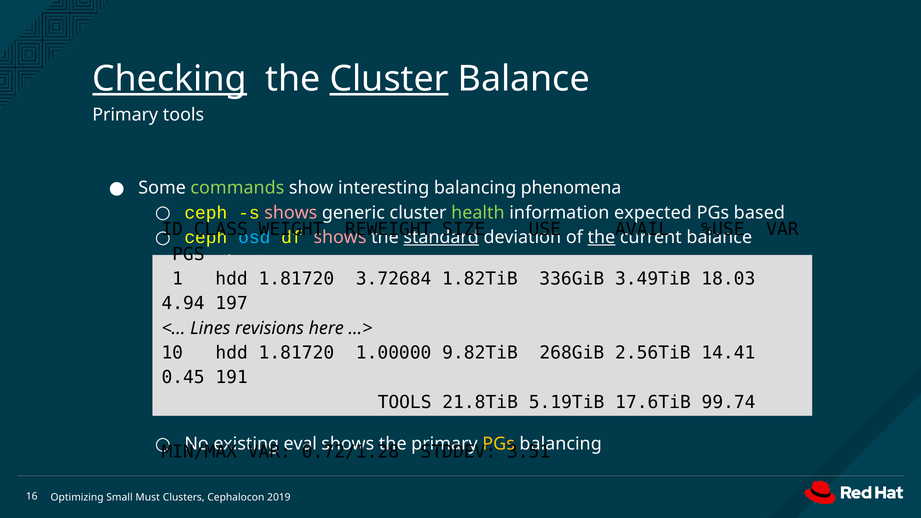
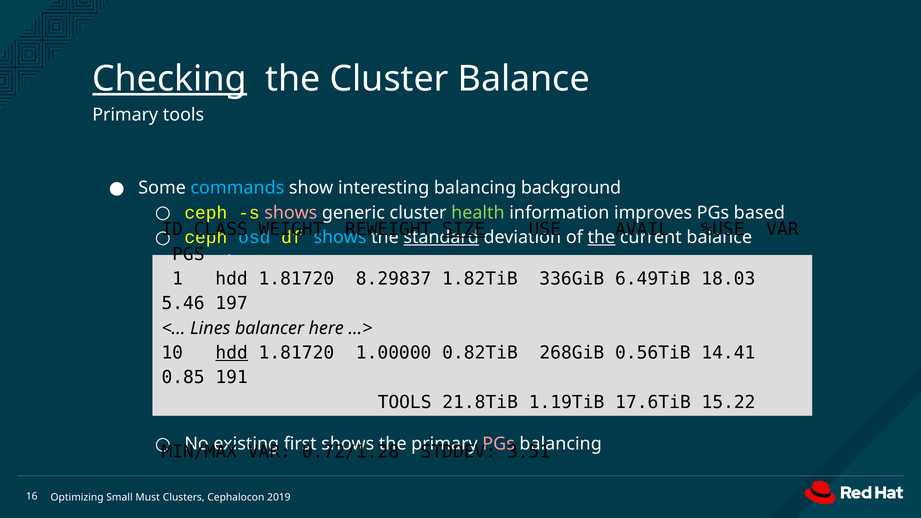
Cluster at (389, 79) underline: present -> none
commands colour: light green -> light blue
phenomena: phenomena -> background
expected: expected -> improves
SIZE underline: none -> present
shows at (340, 238) colour: pink -> light blue
3.72684: 3.72684 -> 8.29837
3.49TiB: 3.49TiB -> 6.49TiB
4.94: 4.94 -> 5.46
revisions: revisions -> balancer
hdd at (232, 353) underline: none -> present
9.82TiB: 9.82TiB -> 0.82TiB
2.56TiB: 2.56TiB -> 0.56TiB
0.45: 0.45 -> 0.85
5.19TiB: 5.19TiB -> 1.19TiB
99.74: 99.74 -> 15.22
eval: eval -> first
PGs at (499, 444) colour: yellow -> pink
